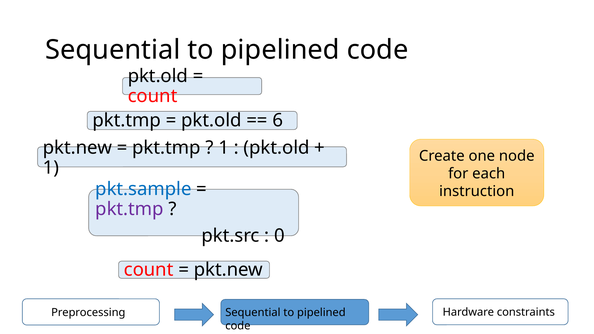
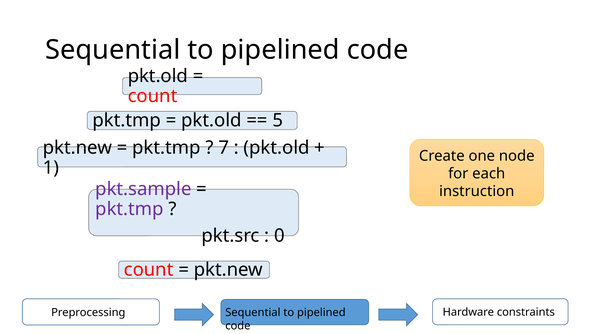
6: 6 -> 5
1 at (224, 148): 1 -> 7
pkt.sample colour: blue -> purple
